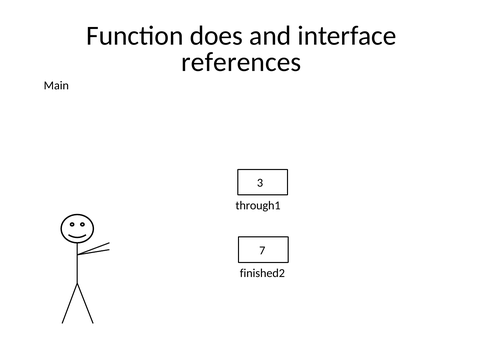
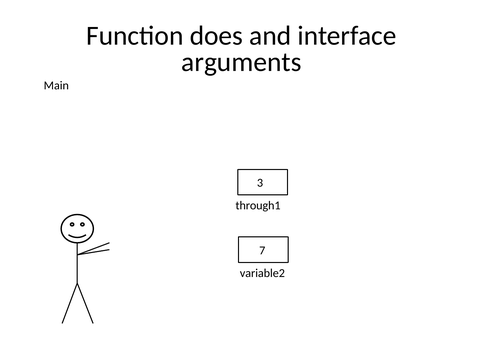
references: references -> arguments
finished2: finished2 -> variable2
